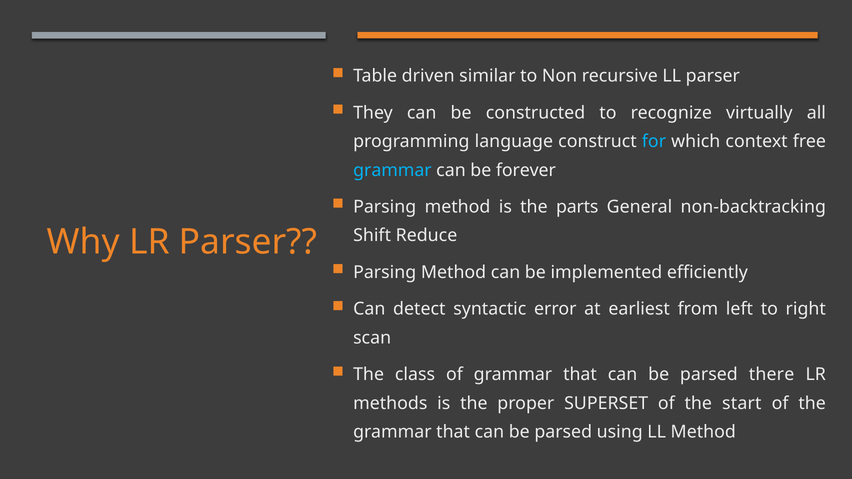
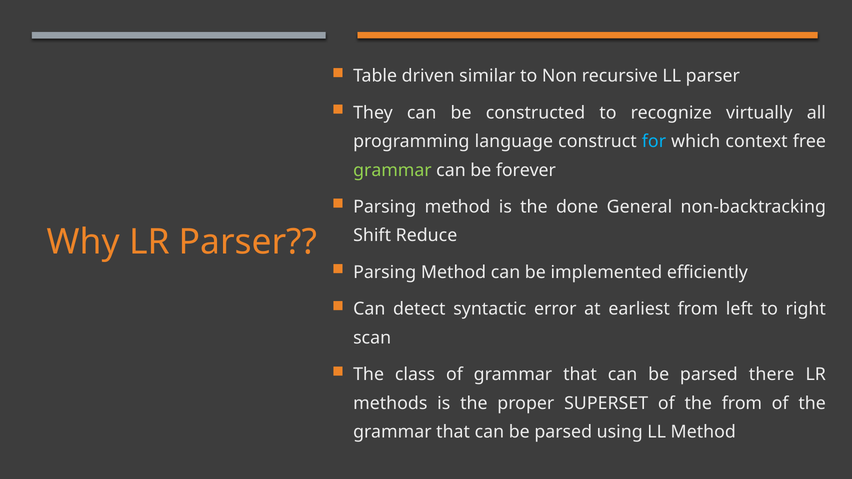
grammar at (392, 170) colour: light blue -> light green
parts: parts -> done
the start: start -> from
